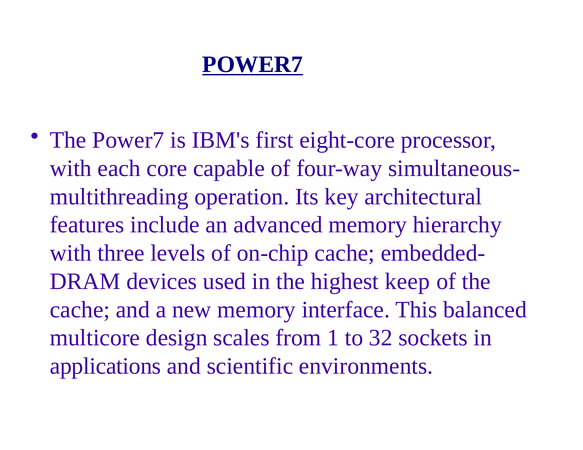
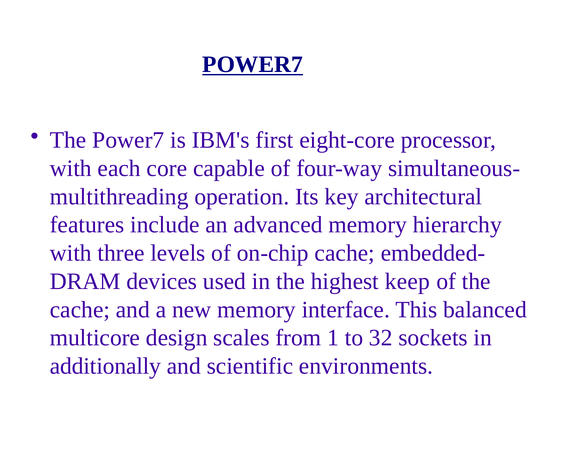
applications: applications -> additionally
